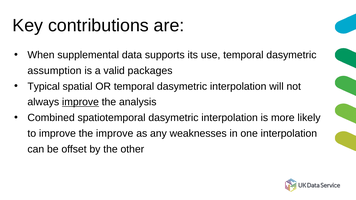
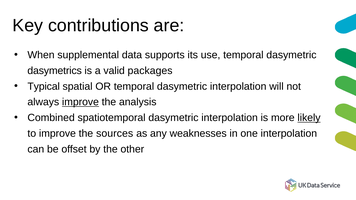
assumption: assumption -> dasymetrics
likely underline: none -> present
the improve: improve -> sources
